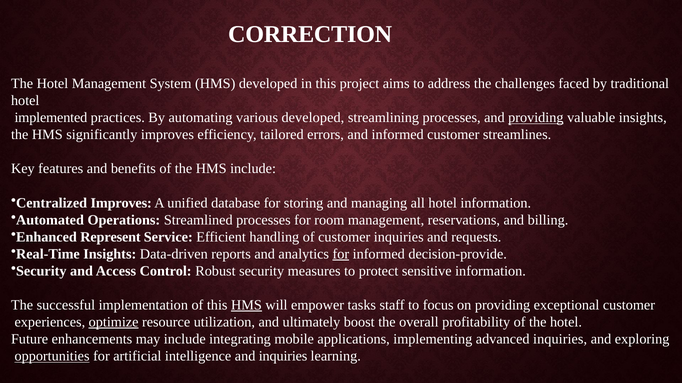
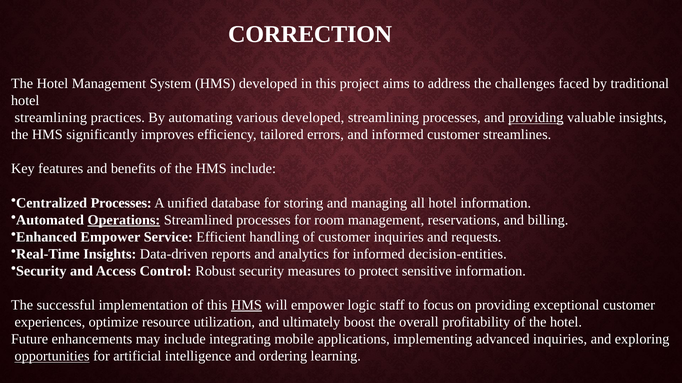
implemented at (51, 118): implemented -> streamlining
Centralized Improves: Improves -> Processes
Operations underline: none -> present
Enhanced Represent: Represent -> Empower
for at (341, 254) underline: present -> none
decision-provide: decision-provide -> decision-entities
tasks: tasks -> logic
optimize underline: present -> none
and inquiries: inquiries -> ordering
